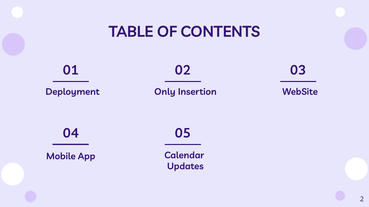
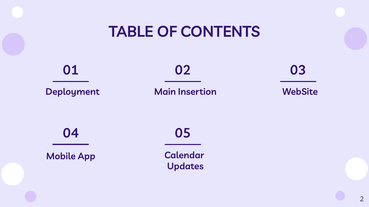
Only: Only -> Main
